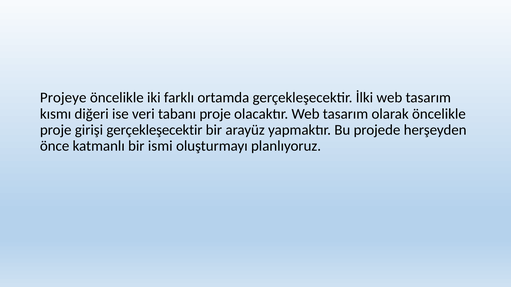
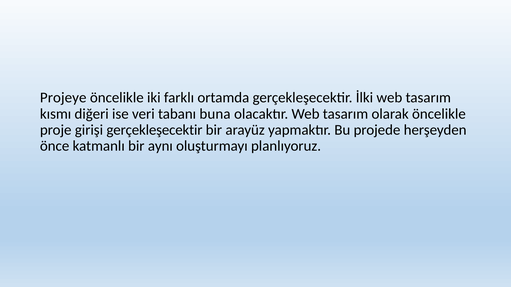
tabanı proje: proje -> buna
ismi: ismi -> aynı
